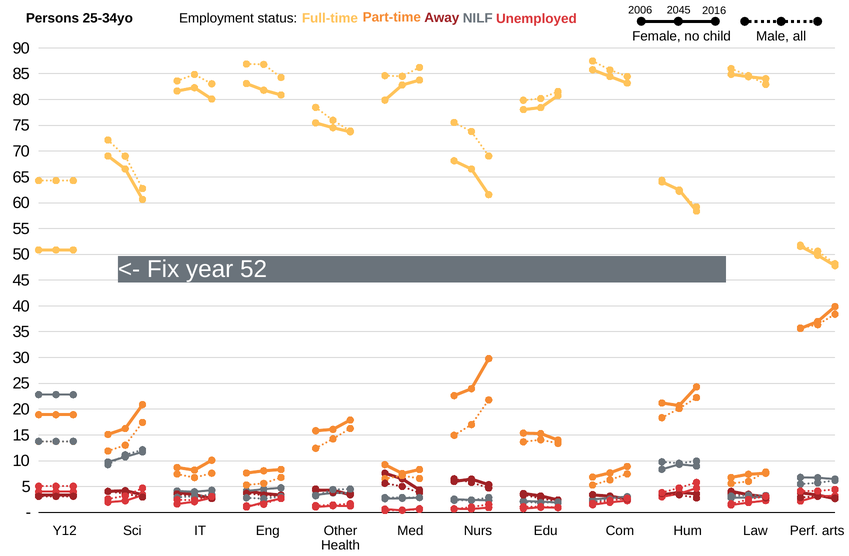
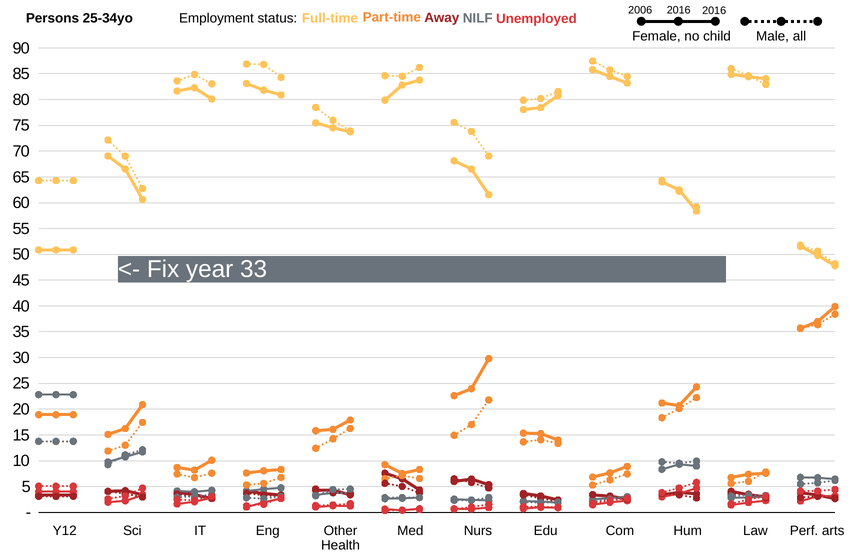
2006 2045: 2045 -> 2016
52: 52 -> 33
